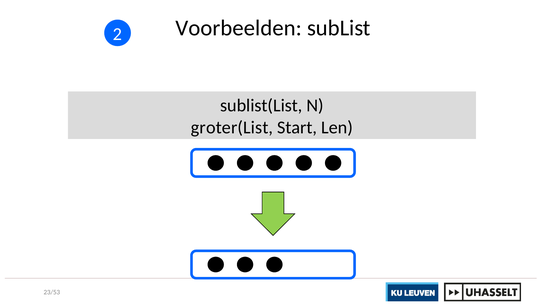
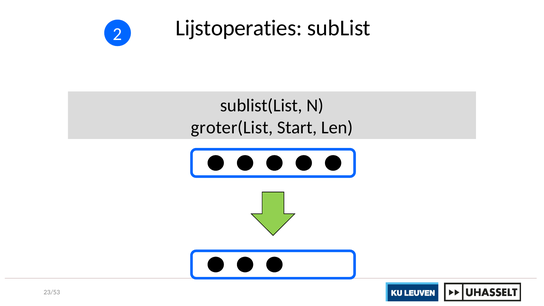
Voorbeelden: Voorbeelden -> Lijstoperaties
